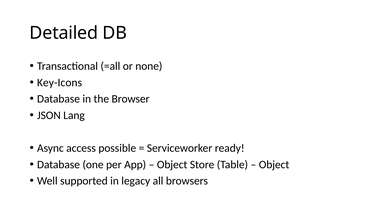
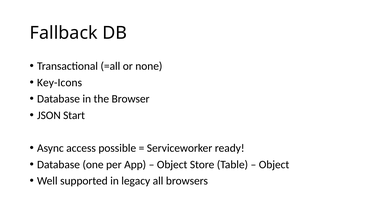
Detailed: Detailed -> Fallback
Lang: Lang -> Start
